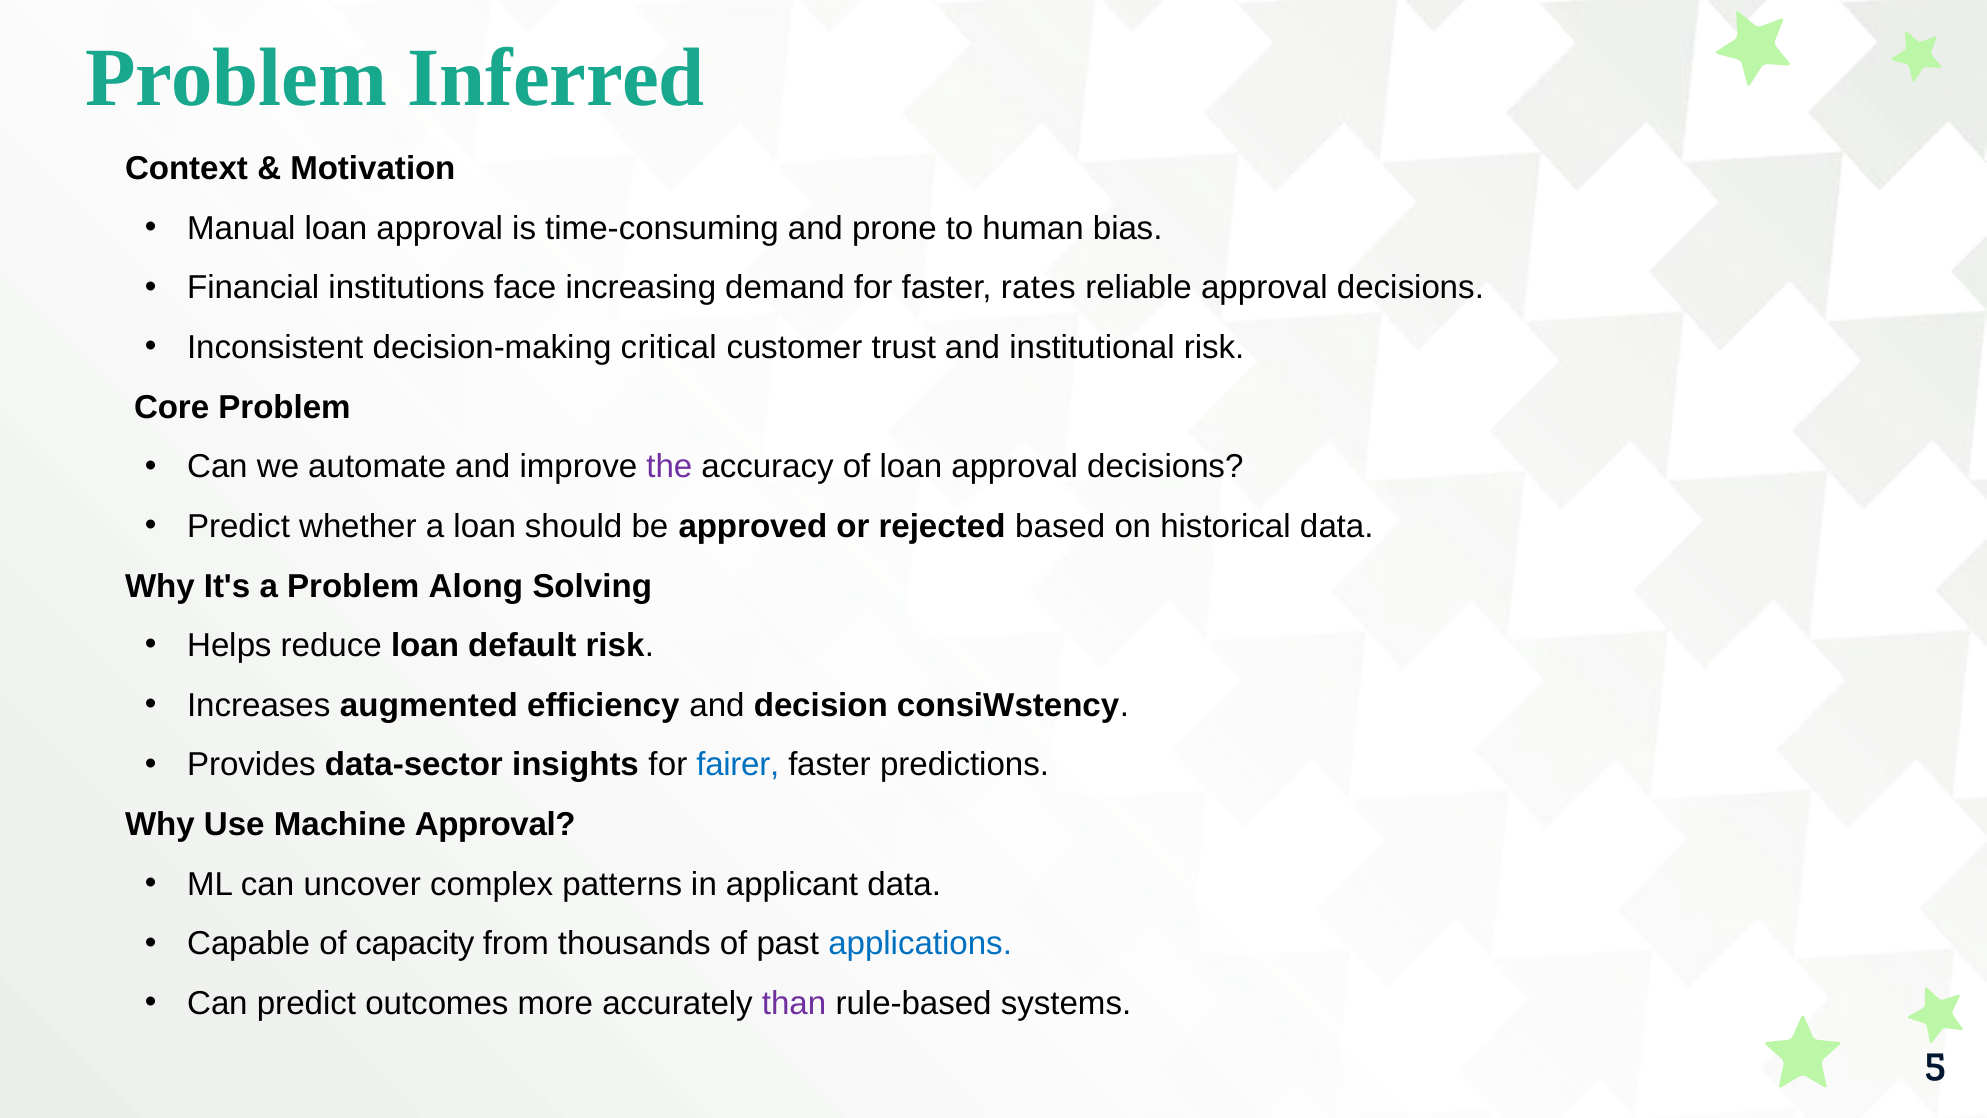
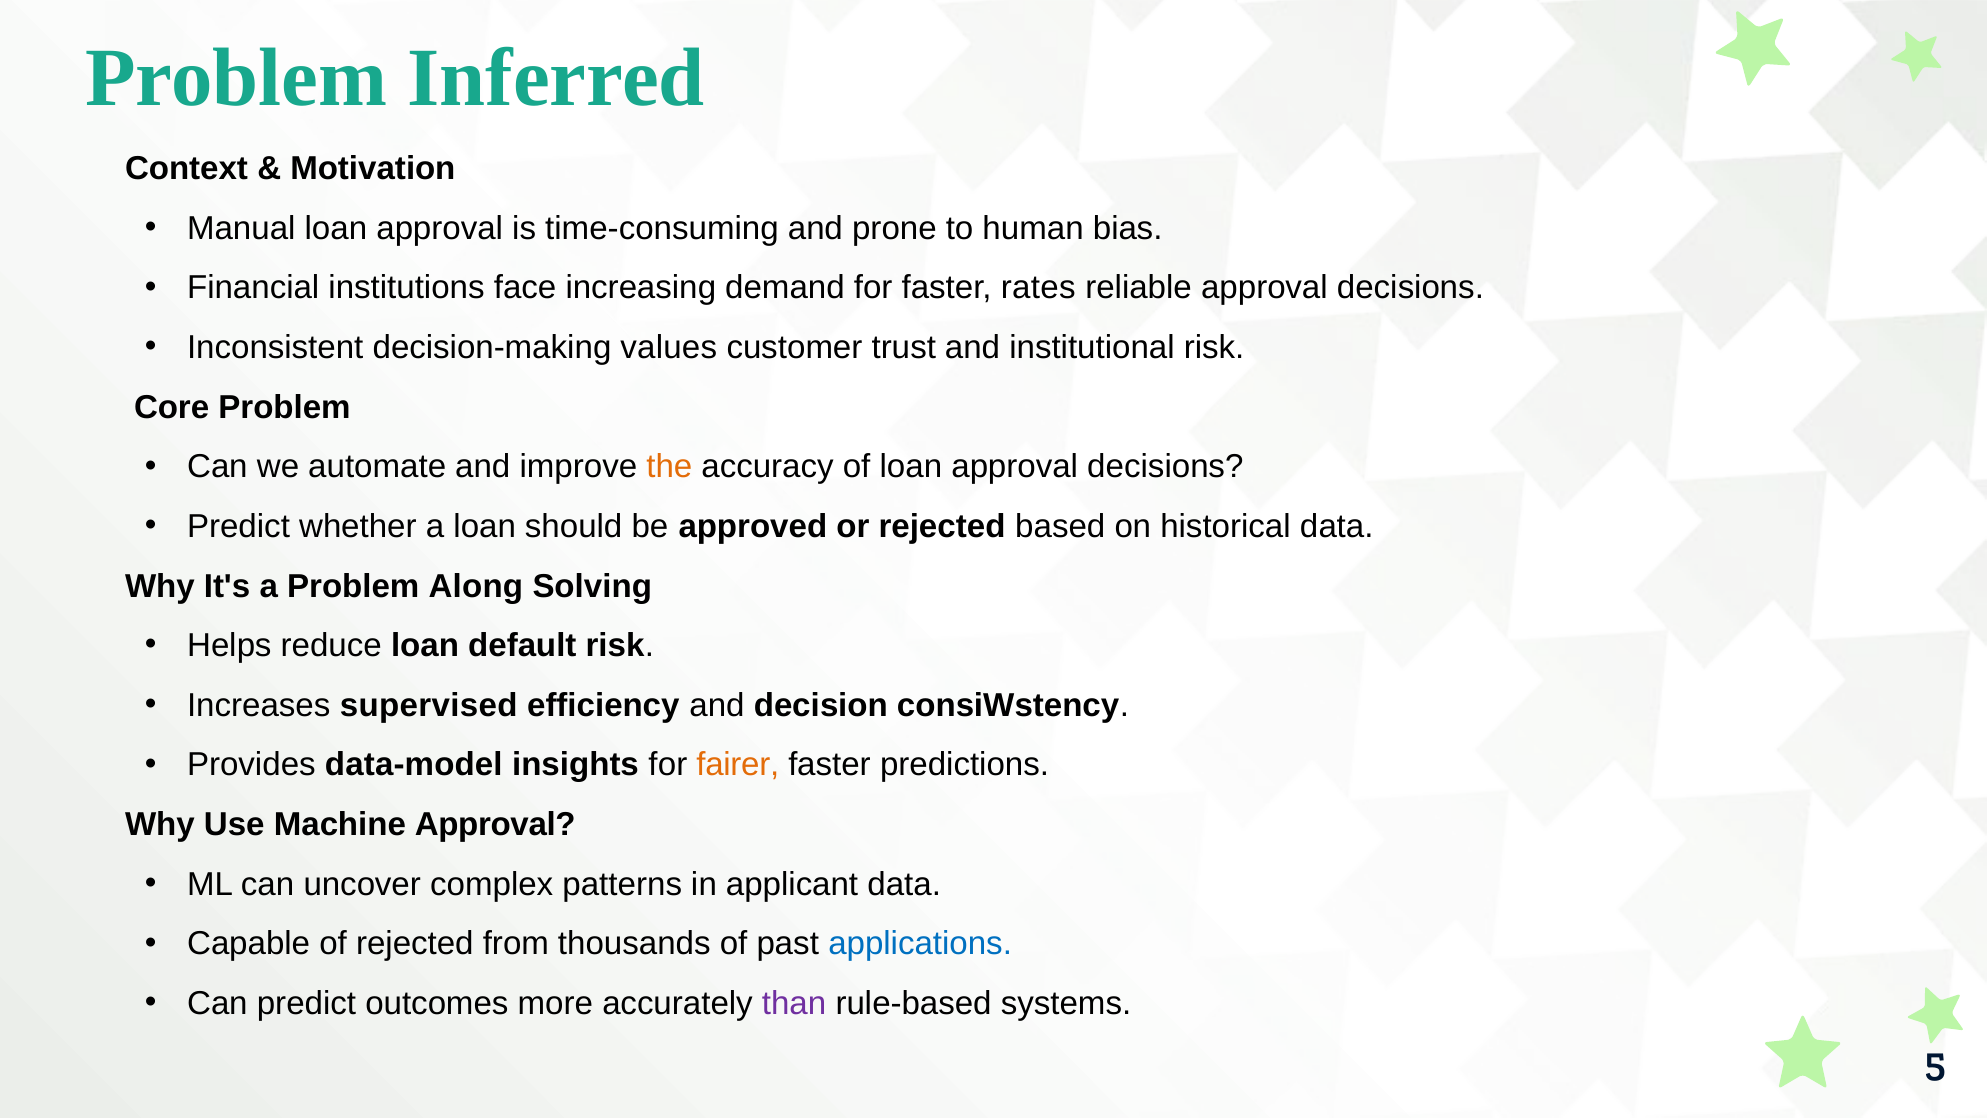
critical: critical -> values
the colour: purple -> orange
augmented: augmented -> supervised
data-sector: data-sector -> data-model
fairer colour: blue -> orange
of capacity: capacity -> rejected
